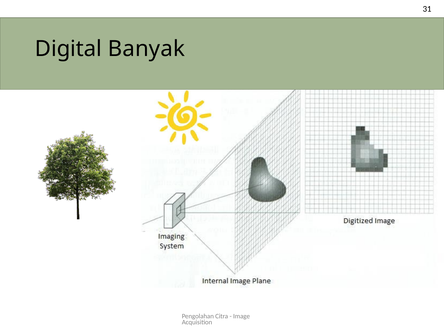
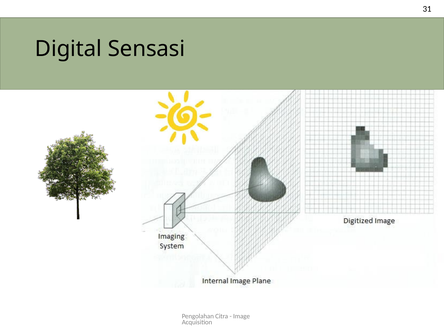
Banyak: Banyak -> Sensasi
